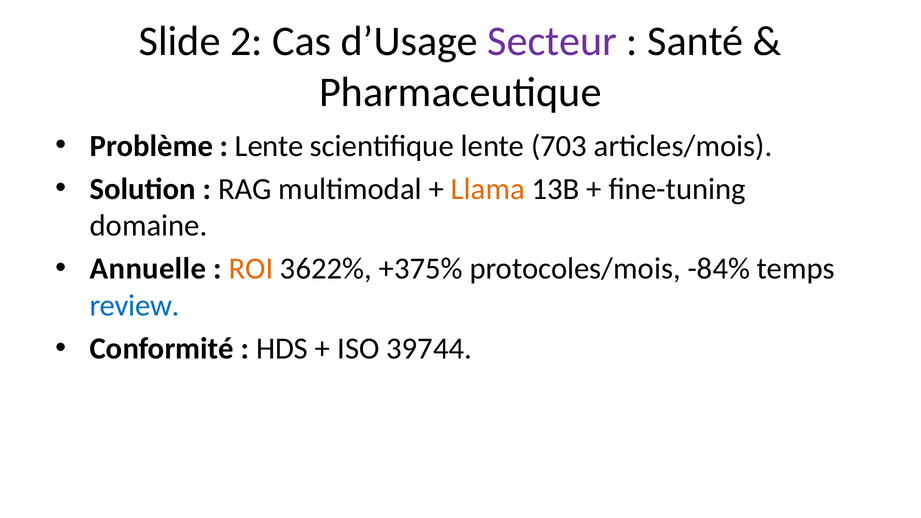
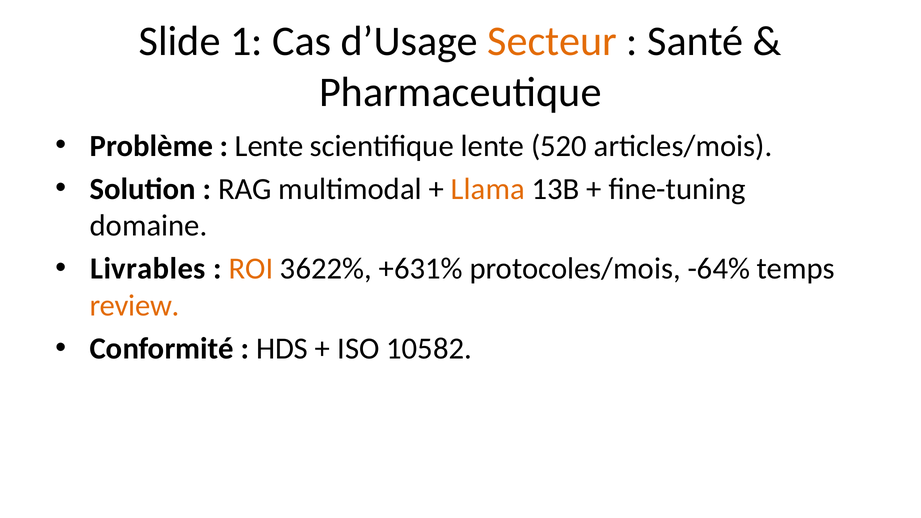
2: 2 -> 1
Secteur colour: purple -> orange
703: 703 -> 520
Annuelle: Annuelle -> Livrables
+375%: +375% -> +631%
-84%: -84% -> -64%
review colour: blue -> orange
39744: 39744 -> 10582
